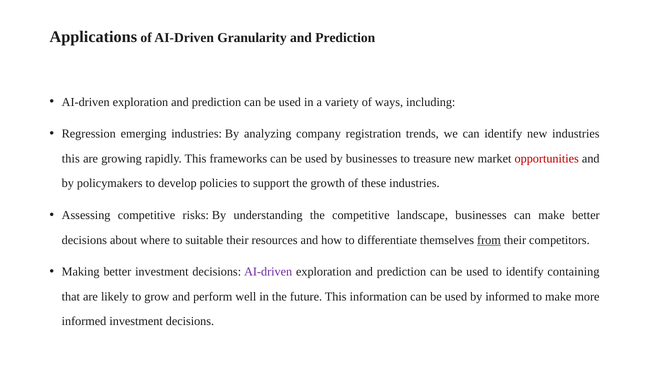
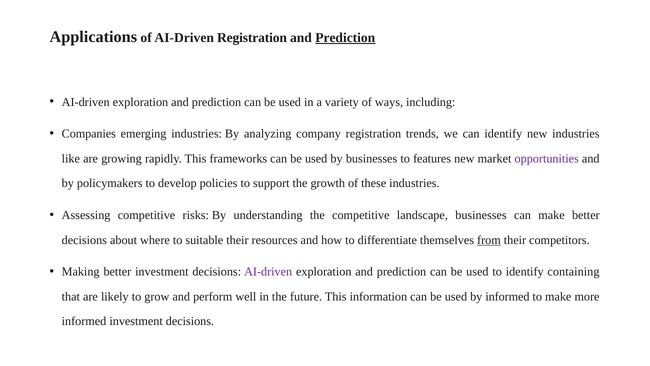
AI-Driven Granularity: Granularity -> Registration
Prediction at (345, 38) underline: none -> present
Regression: Regression -> Companies
this at (71, 158): this -> like
treasure: treasure -> features
opportunities colour: red -> purple
